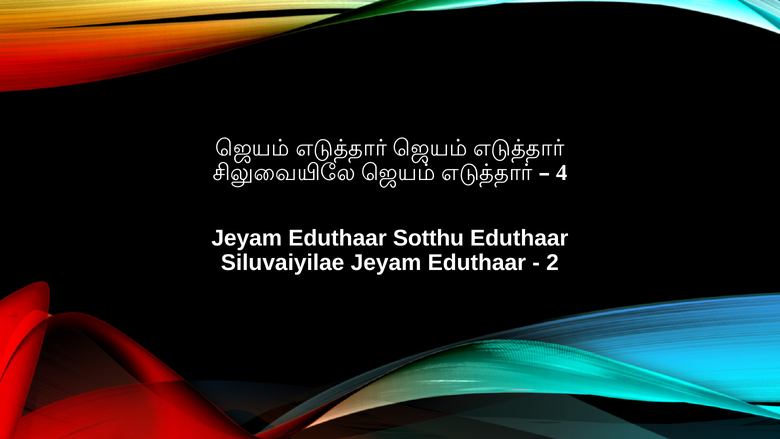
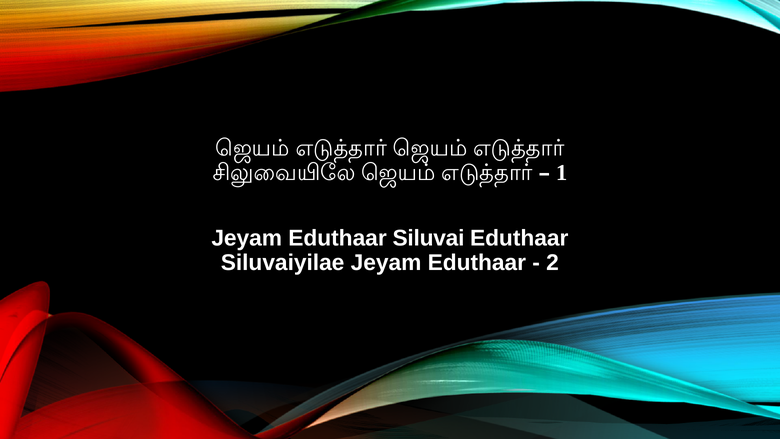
4: 4 -> 1
Sotthu: Sotthu -> Siluvai
